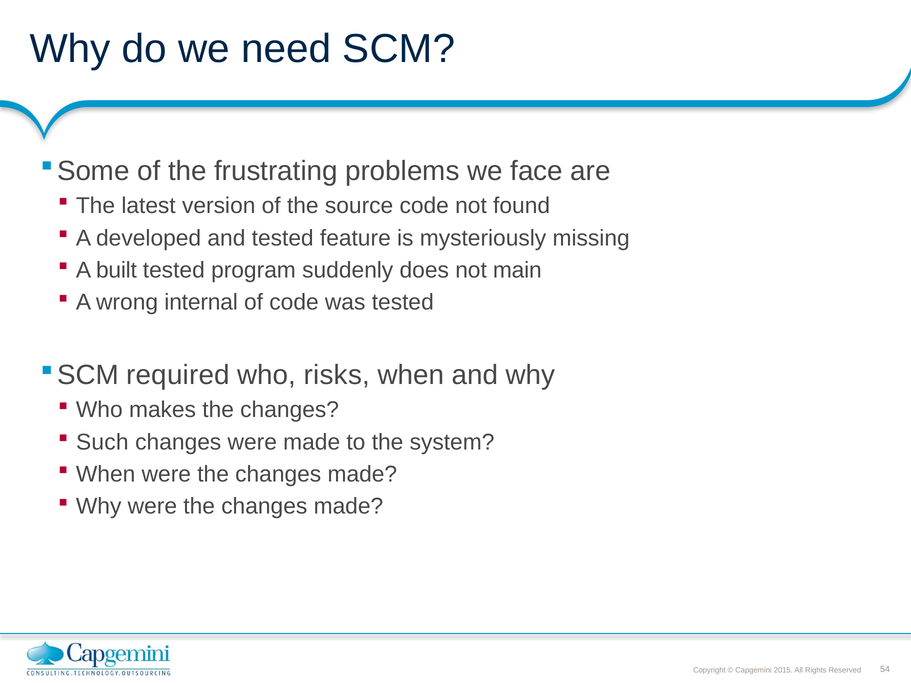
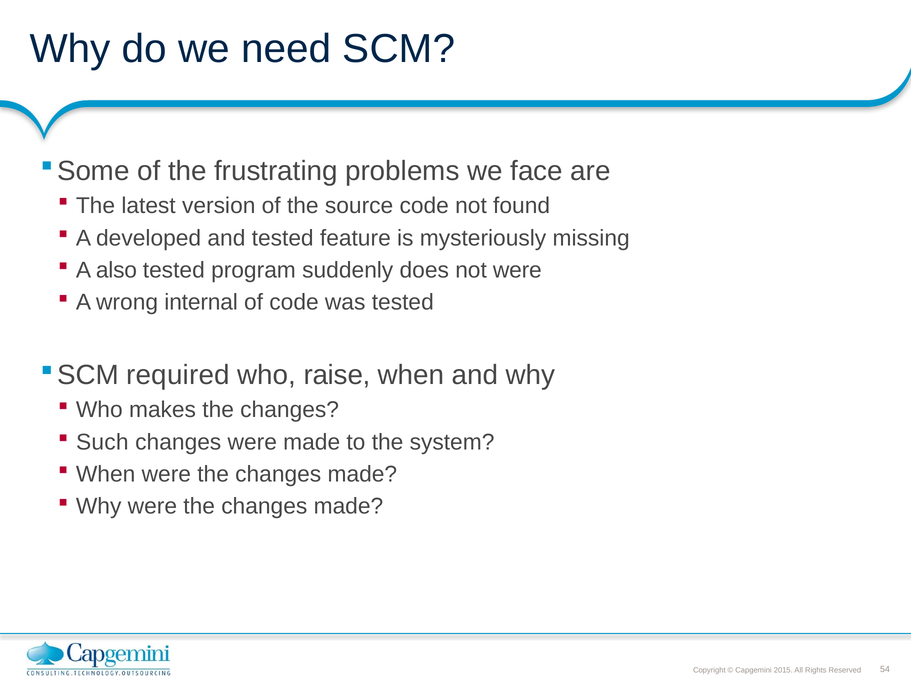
built: built -> also
not main: main -> were
risks: risks -> raise
